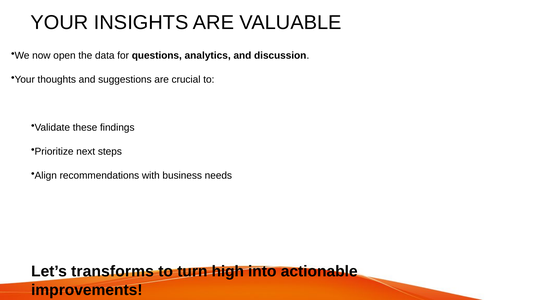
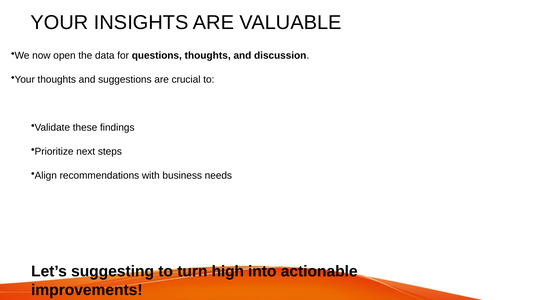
questions analytics: analytics -> thoughts
transforms: transforms -> suggesting
